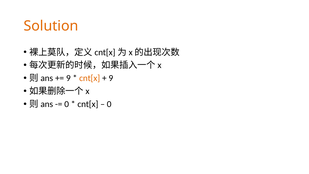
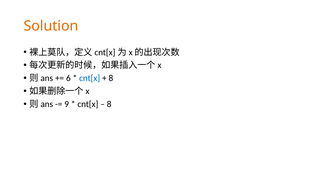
9 at (68, 78): 9 -> 6
cnt[x at (90, 78) colour: orange -> blue
9 at (111, 78): 9 -> 8
0 at (67, 104): 0 -> 9
0 at (109, 104): 0 -> 8
